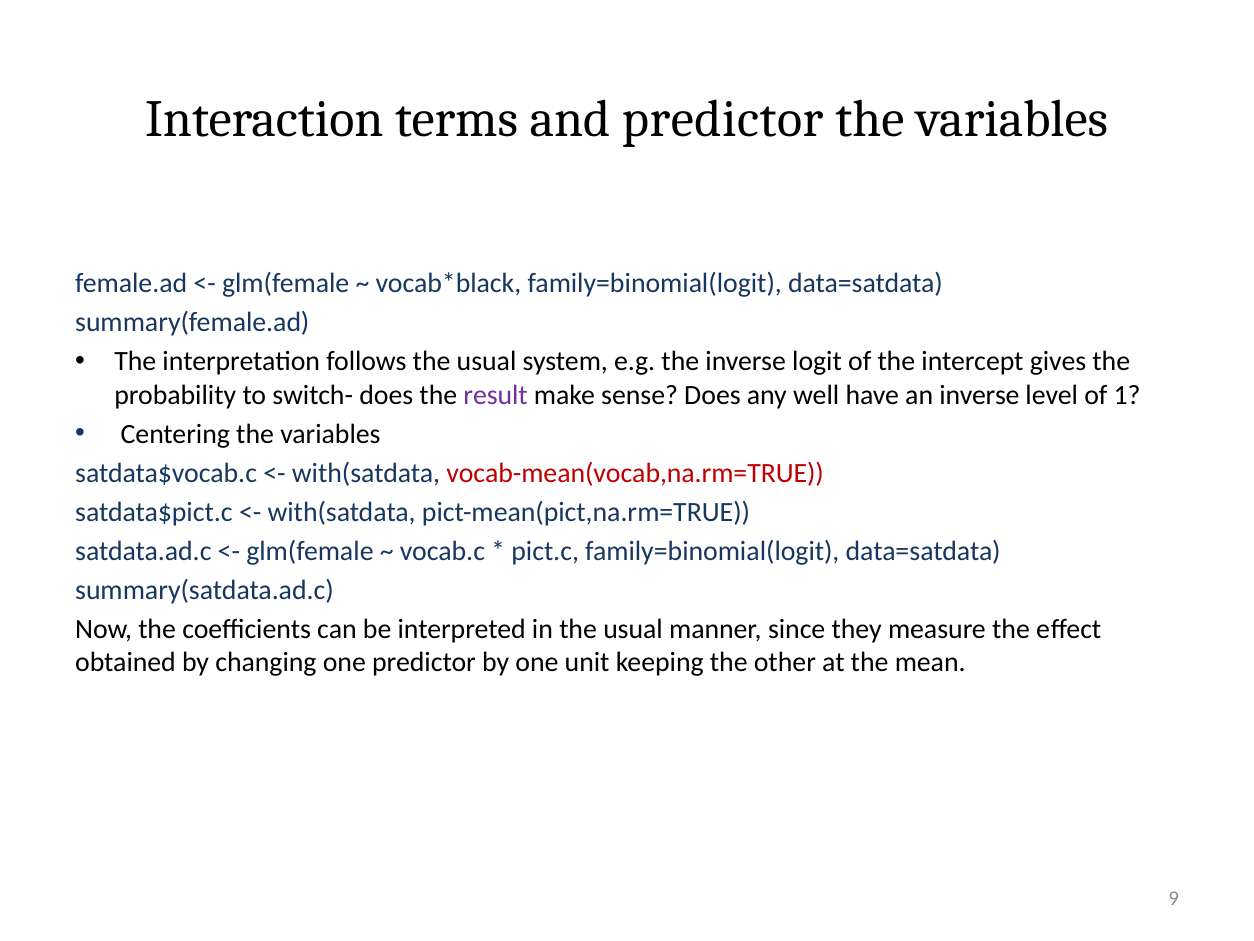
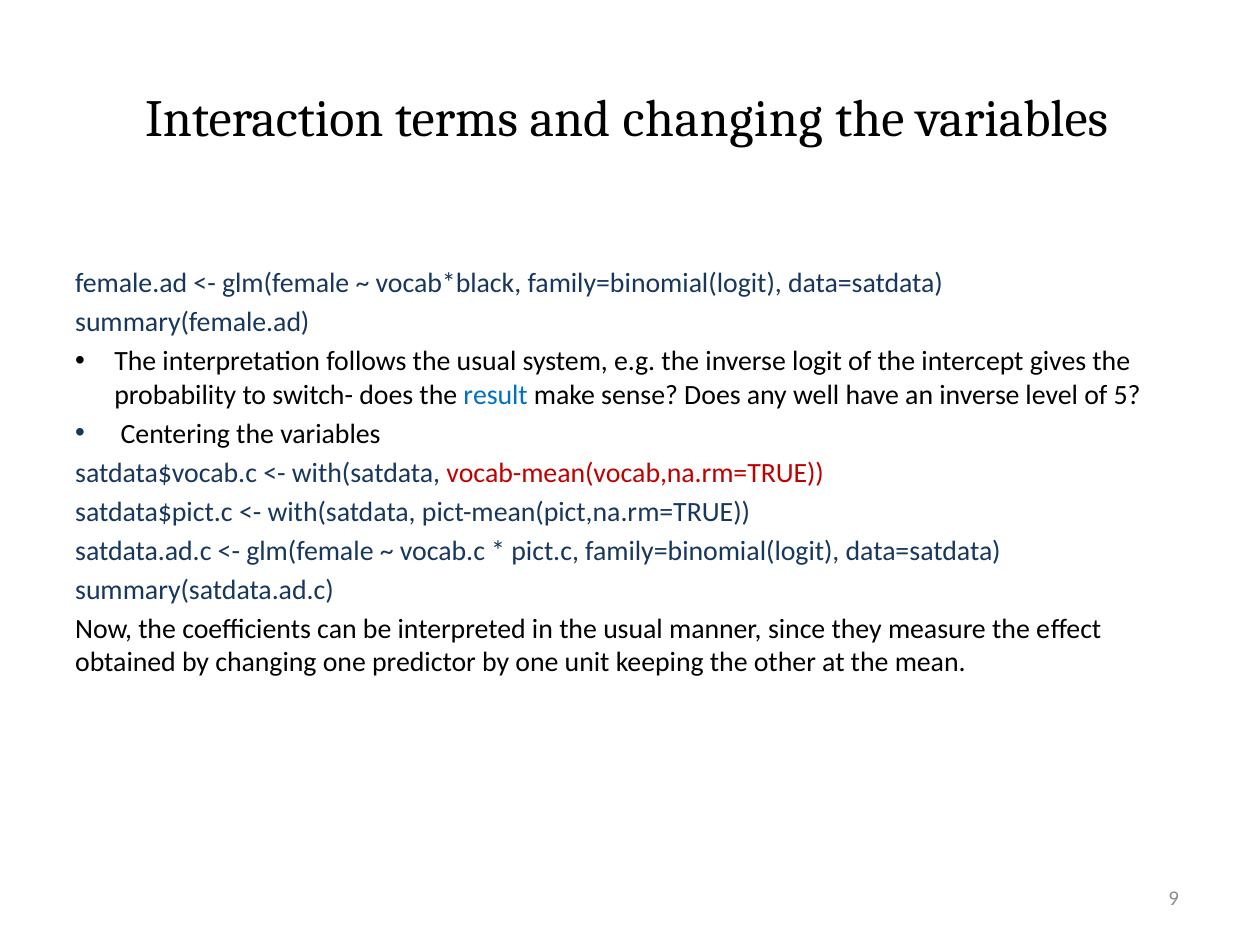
and predictor: predictor -> changing
result colour: purple -> blue
1: 1 -> 5
